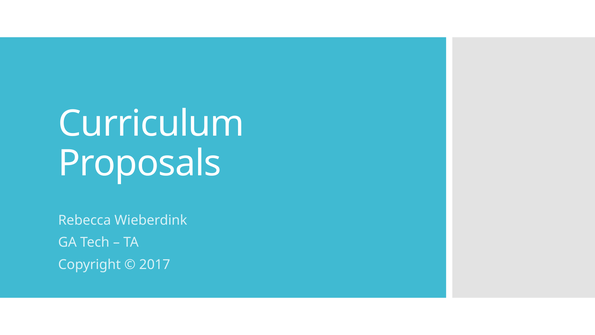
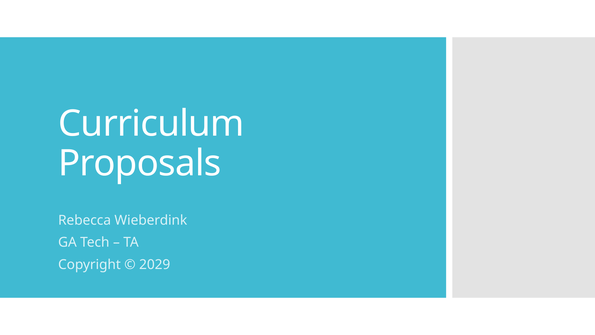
2017: 2017 -> 2029
